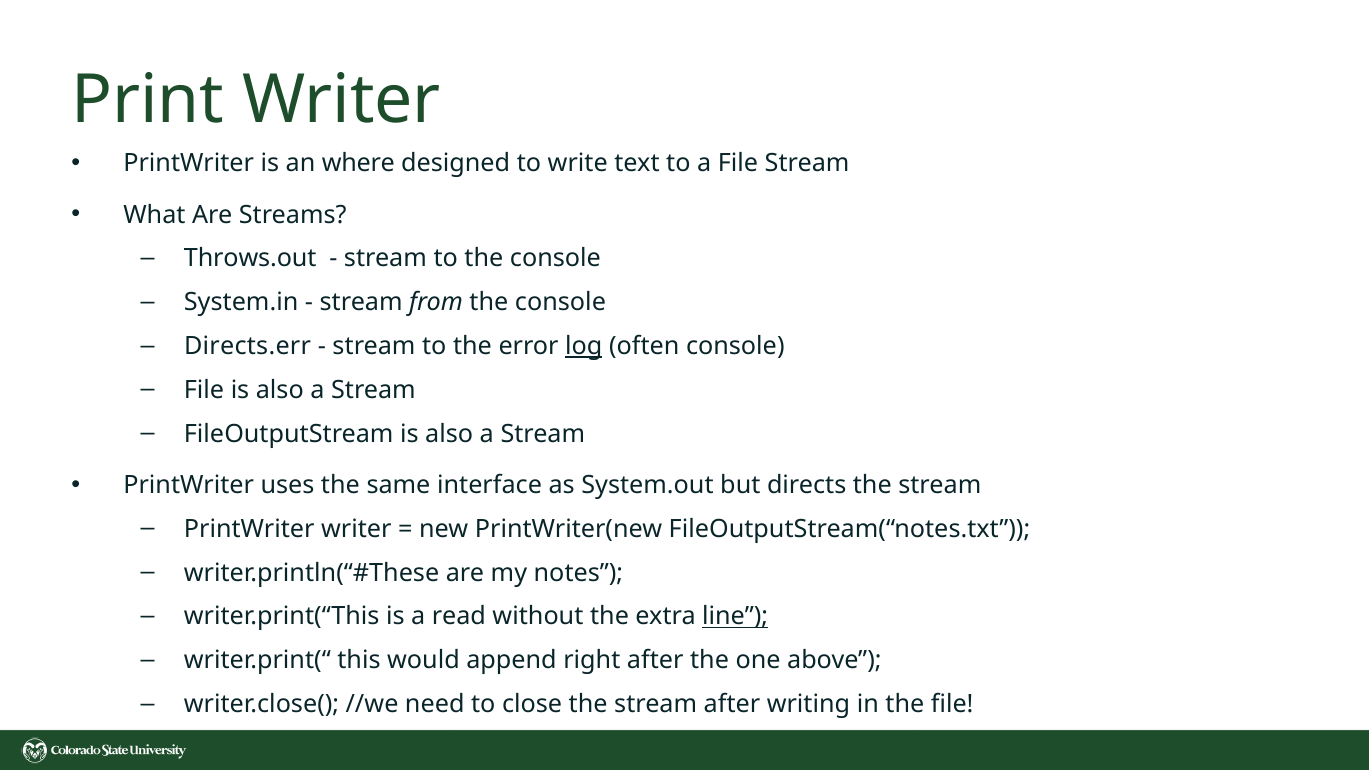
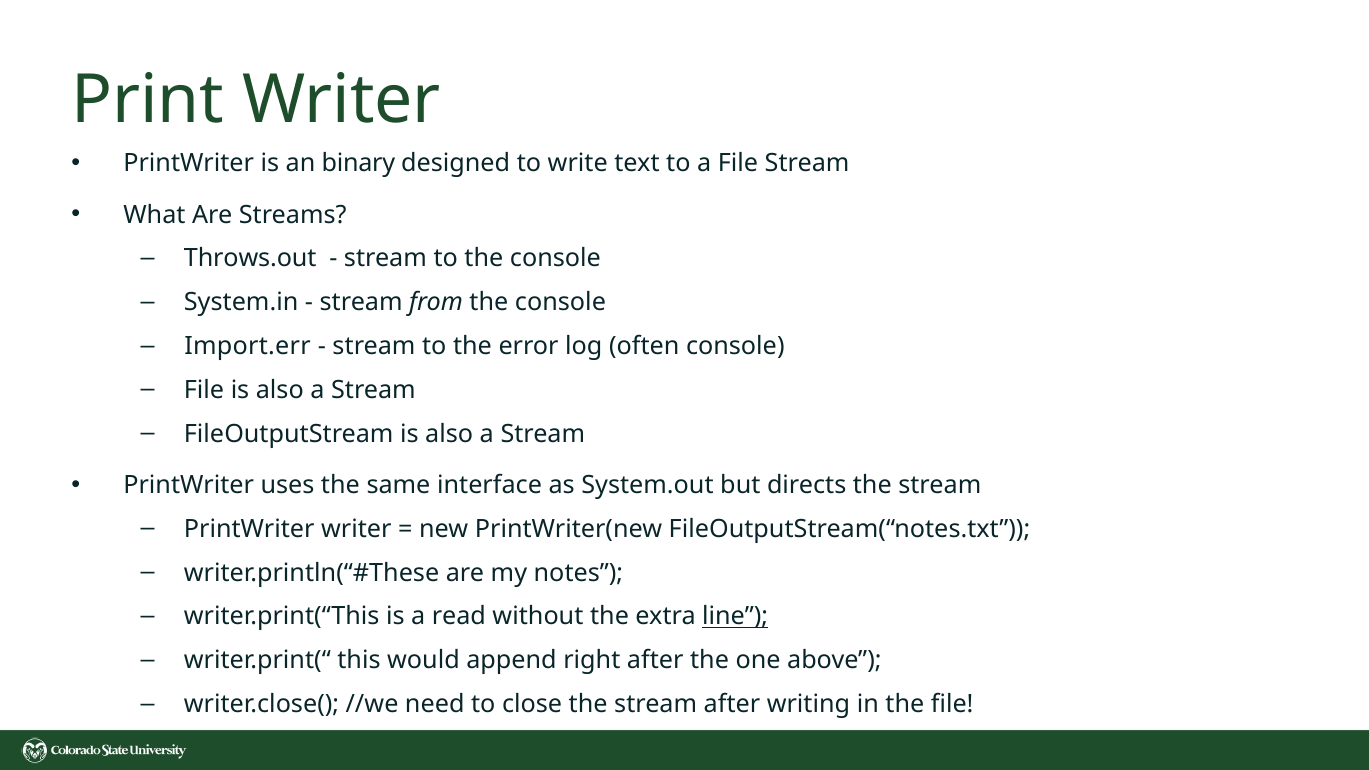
where: where -> binary
Directs.err: Directs.err -> Import.err
log underline: present -> none
